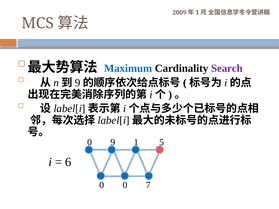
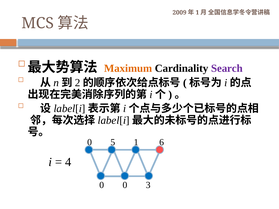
Maximum colour: blue -> orange
9 at (78, 83): 9 -> 2
0 9: 9 -> 5
5: 5 -> 6
6: 6 -> 4
7: 7 -> 3
